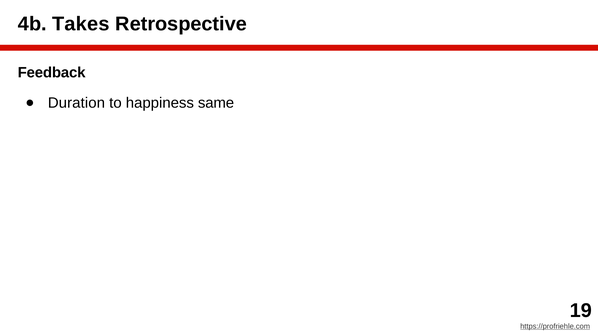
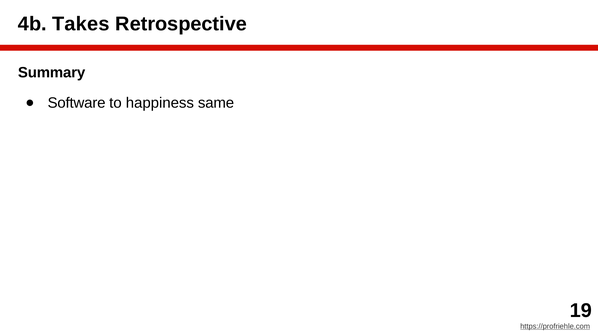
Feedback: Feedback -> Summary
Duration: Duration -> Software
